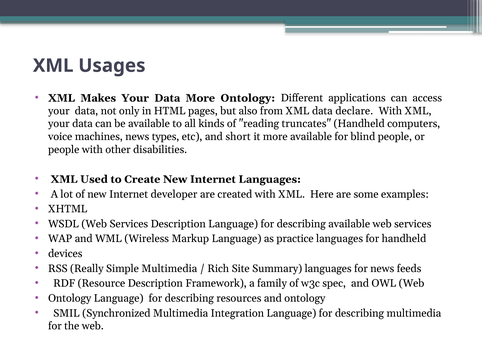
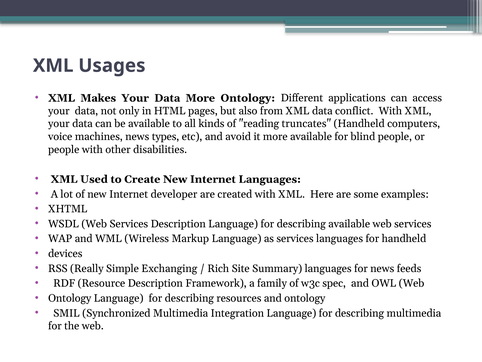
declare: declare -> conflict
short: short -> avoid
as practice: practice -> services
Simple Multimedia: Multimedia -> Exchanging
